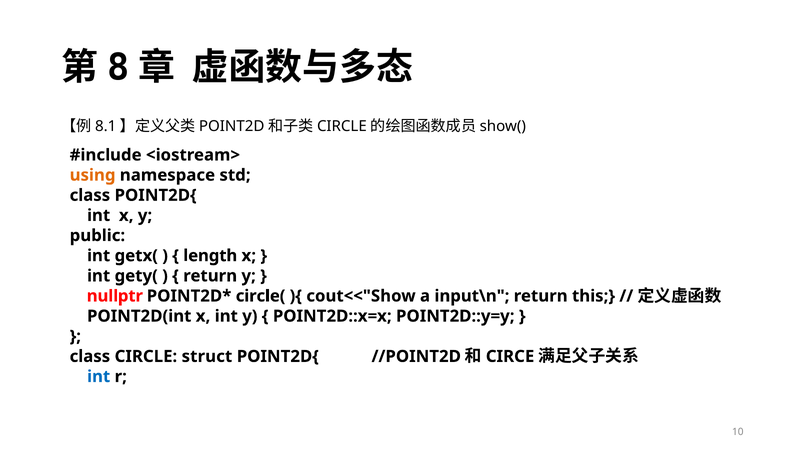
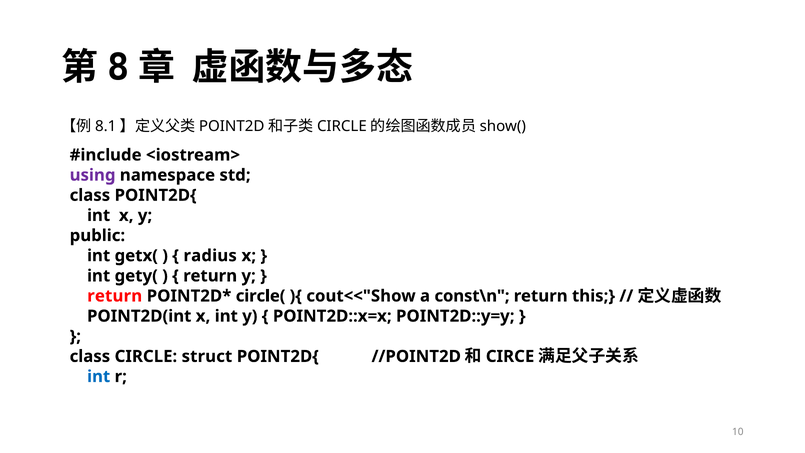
using colour: orange -> purple
length: length -> radius
nullptr at (115, 296): nullptr -> return
input\n: input\n -> const\n
